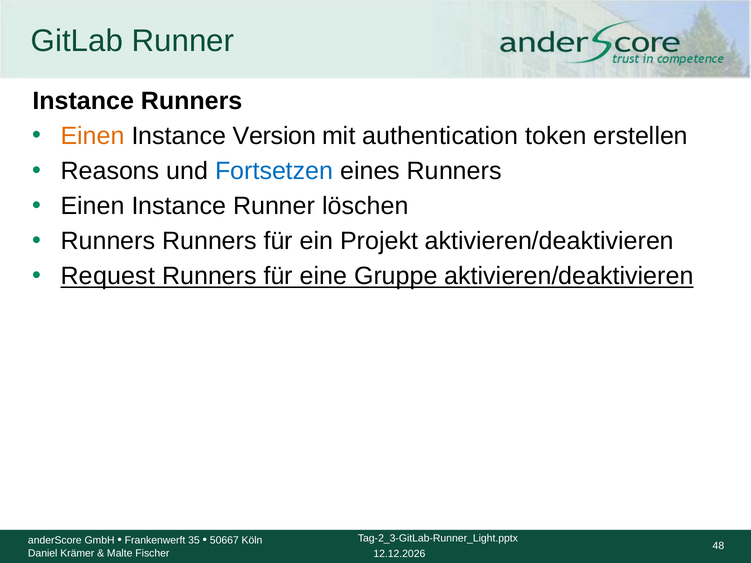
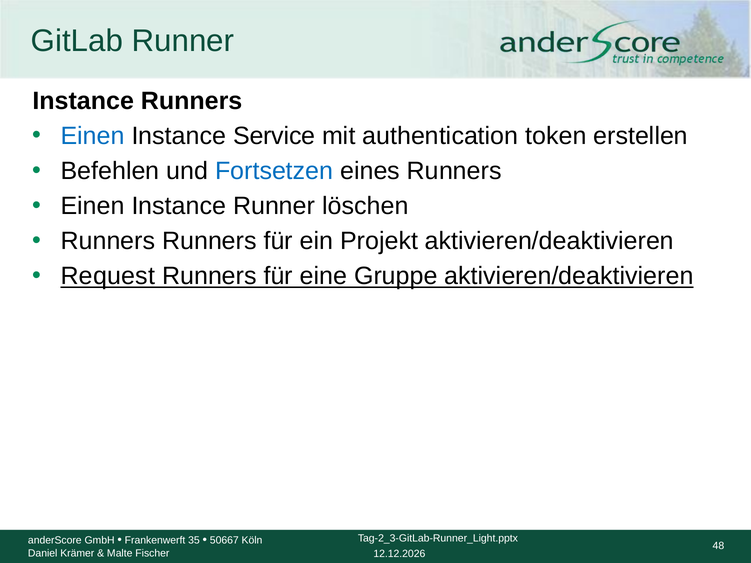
Einen at (93, 136) colour: orange -> blue
Version: Version -> Service
Reasons: Reasons -> Befehlen
